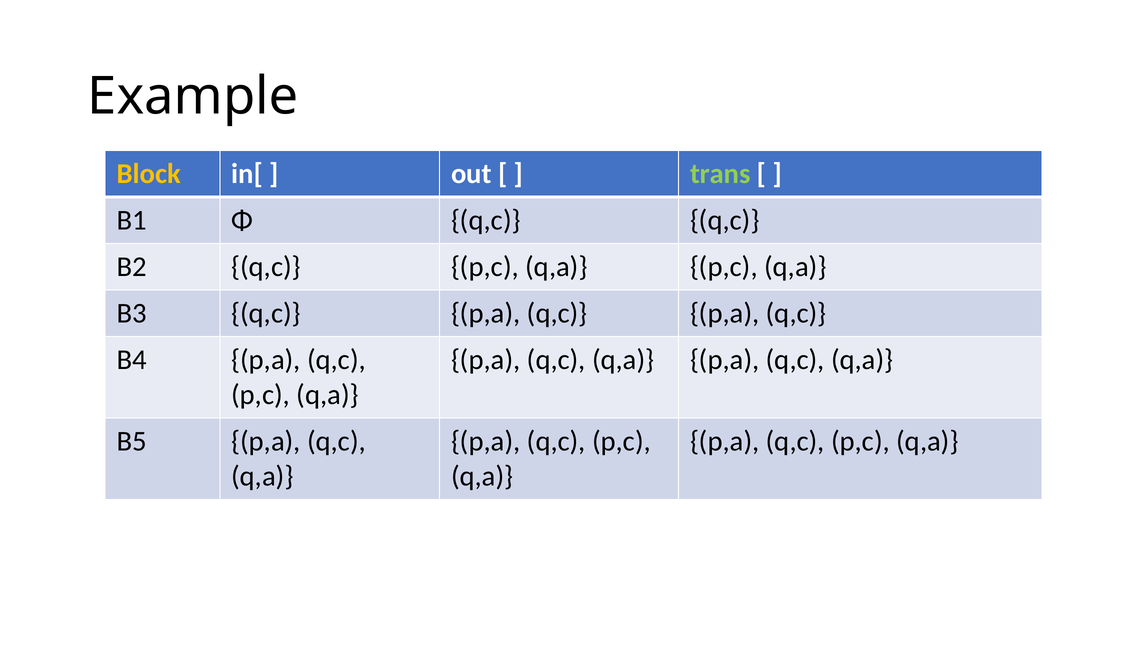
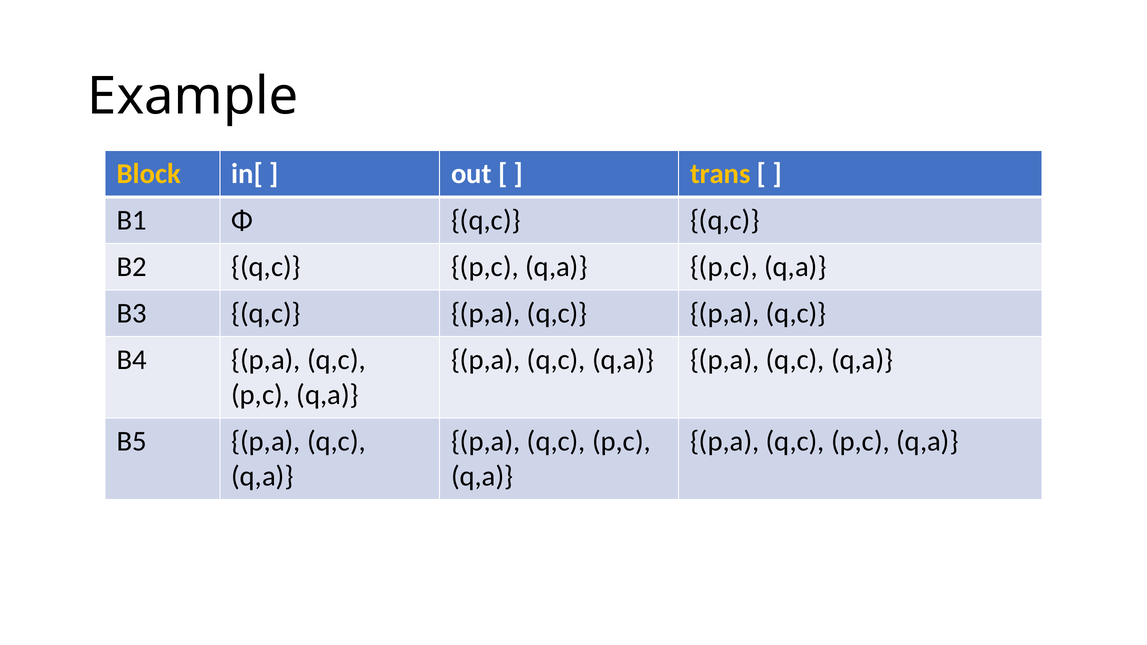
trans colour: light green -> yellow
